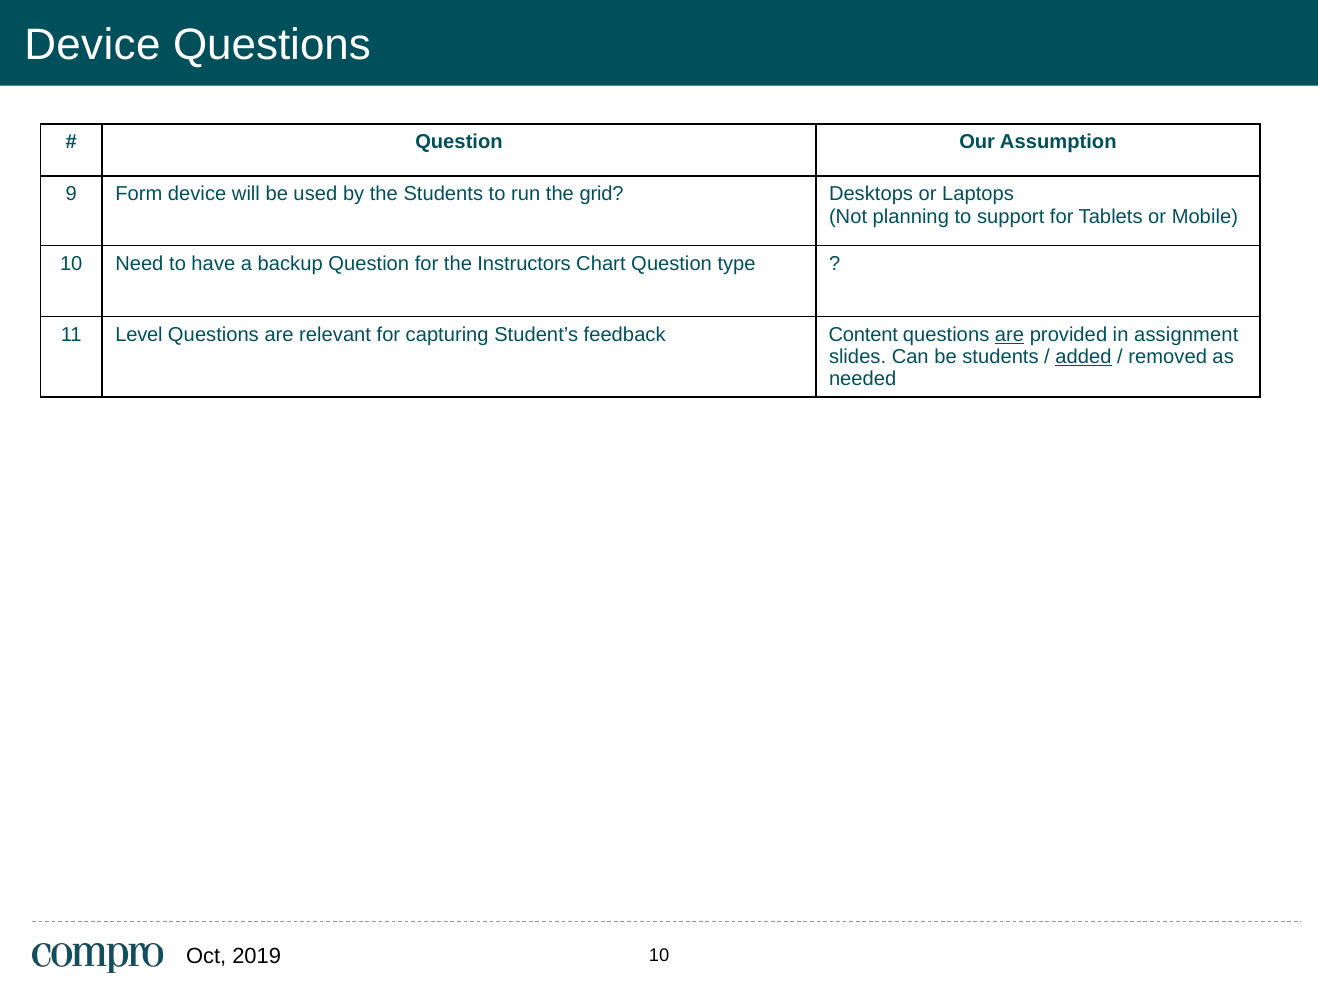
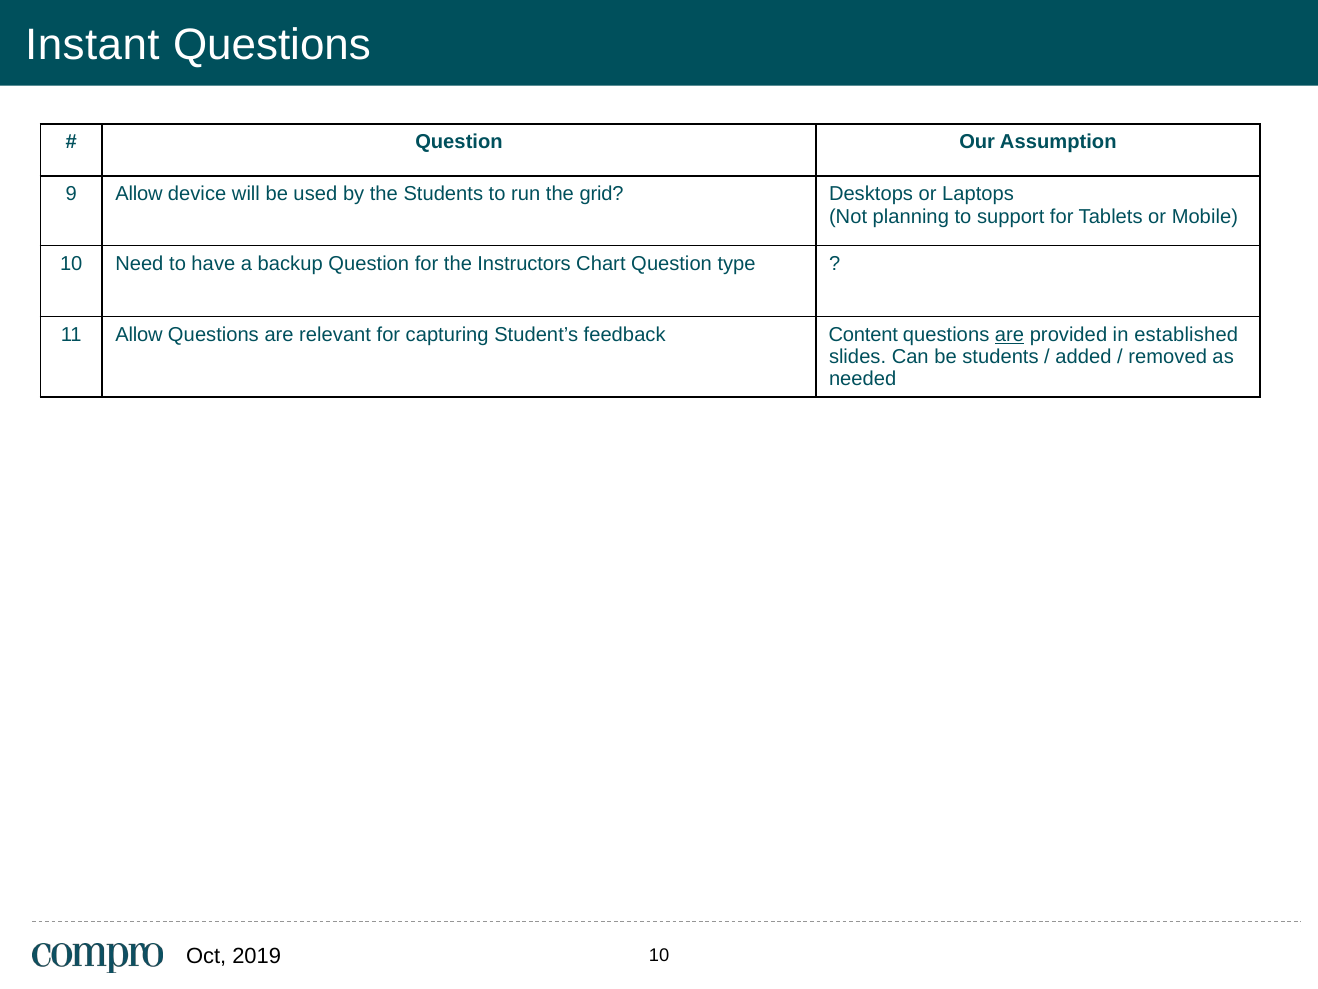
Device at (92, 45): Device -> Instant
9 Form: Form -> Allow
11 Level: Level -> Allow
assignment: assignment -> established
added underline: present -> none
